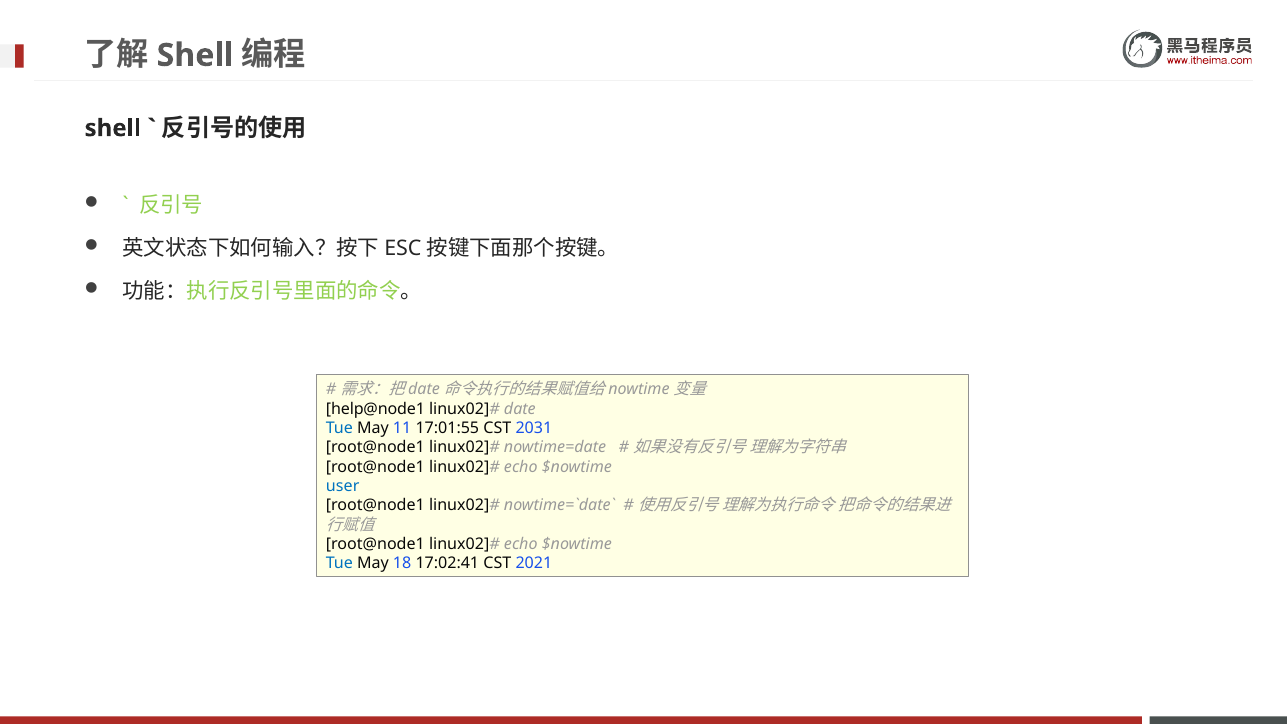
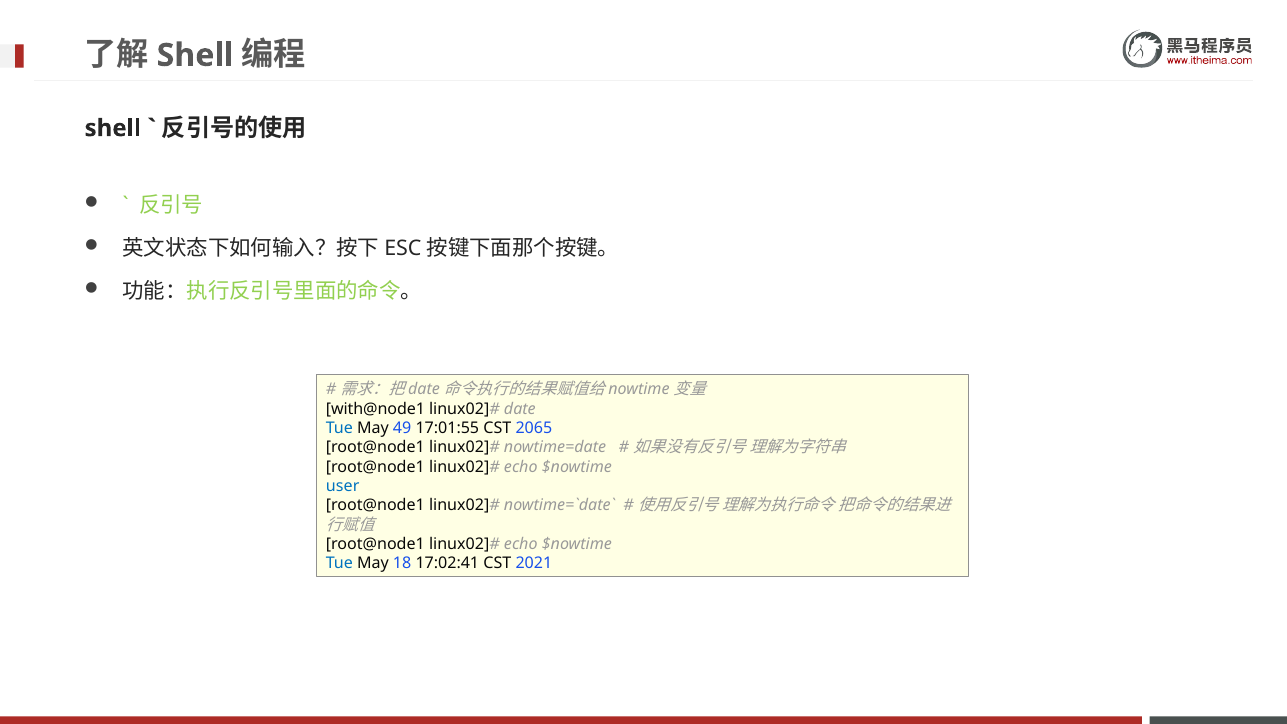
help@node1: help@node1 -> with@node1
11: 11 -> 49
2031: 2031 -> 2065
